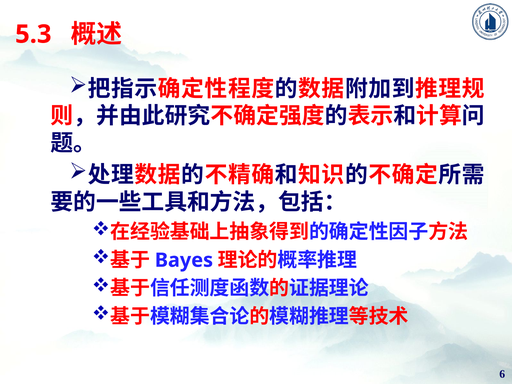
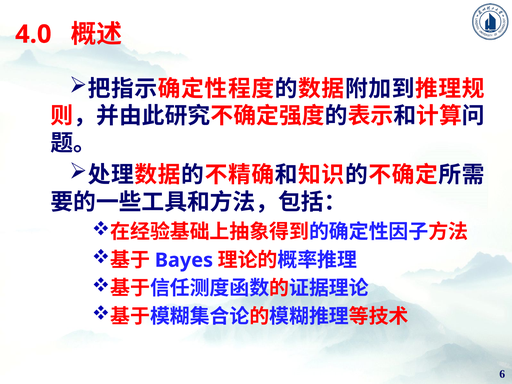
5.3: 5.3 -> 4.0
